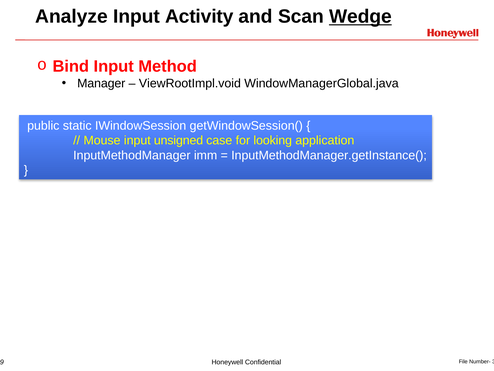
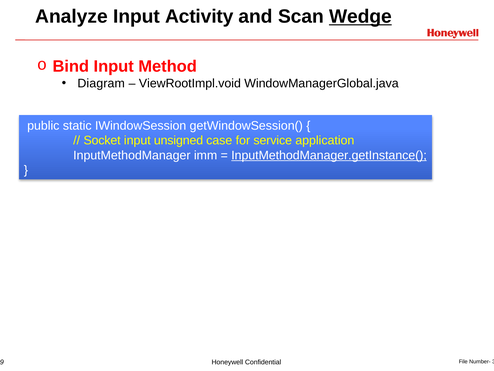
Manager: Manager -> Diagram
Mouse: Mouse -> Socket
looking: looking -> service
InputMethodManager.getInstance( underline: none -> present
